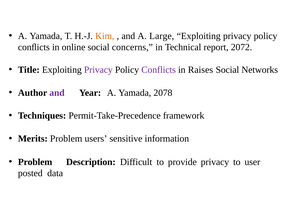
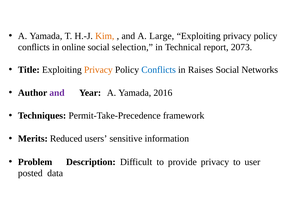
concerns: concerns -> selection
2072: 2072 -> 2073
Privacy at (98, 69) colour: purple -> orange
Conflicts at (159, 69) colour: purple -> blue
2078: 2078 -> 2016
Merits Problem: Problem -> Reduced
